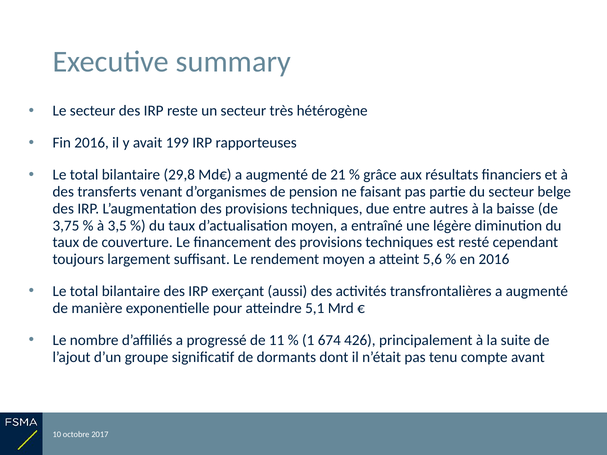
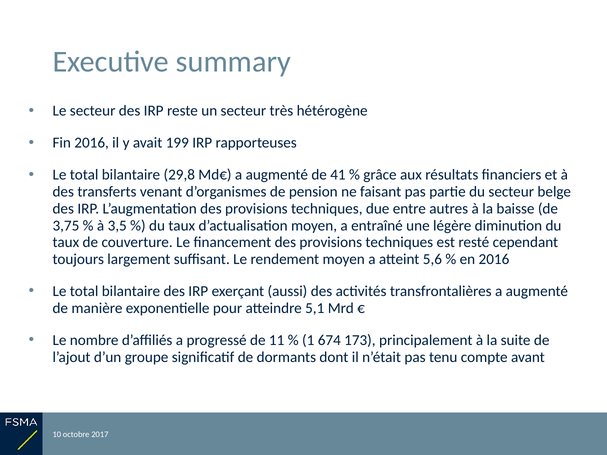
21: 21 -> 41
426: 426 -> 173
